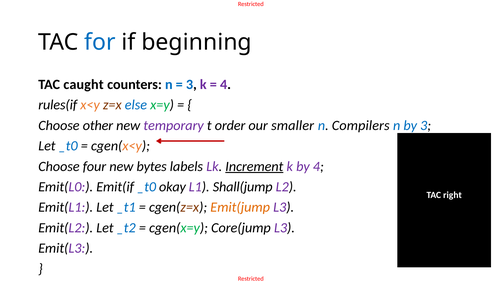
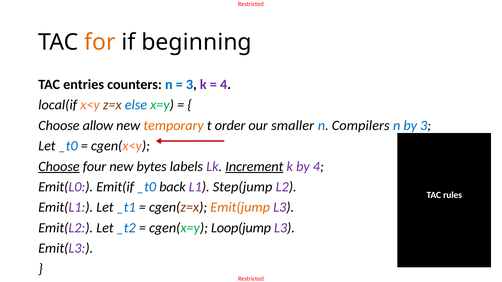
for colour: blue -> orange
caught: caught -> entries
rules(if: rules(if -> local(if
other: other -> allow
temporary colour: purple -> orange
Choose at (59, 167) underline: none -> present
okay: okay -> back
Shall(jump: Shall(jump -> Step(jump
right: right -> rules
Core(jump: Core(jump -> Loop(jump
